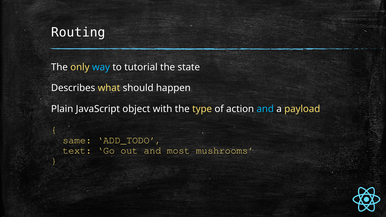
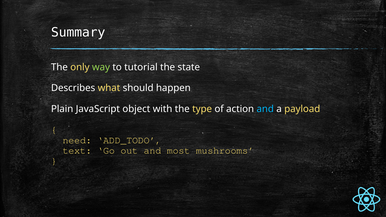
Routing: Routing -> Summary
way colour: light blue -> light green
same: same -> need
